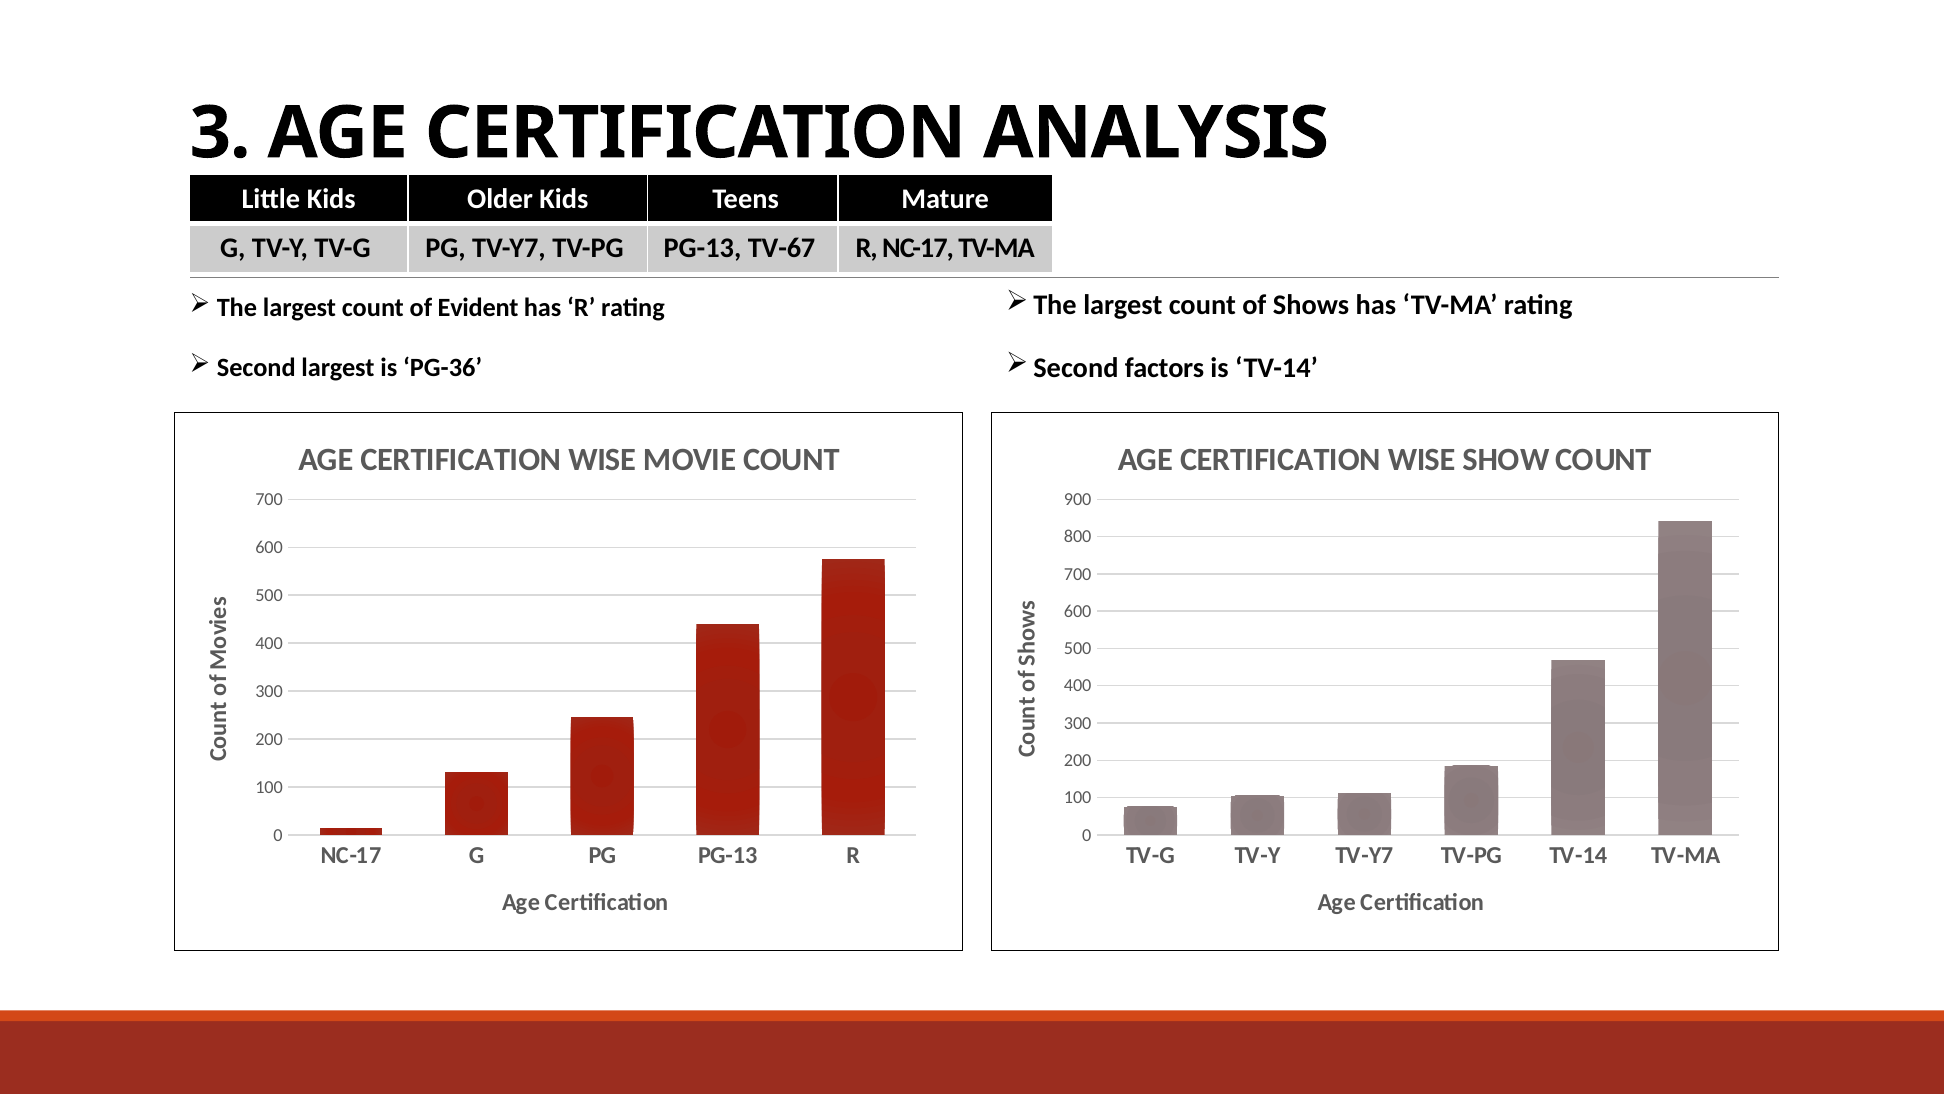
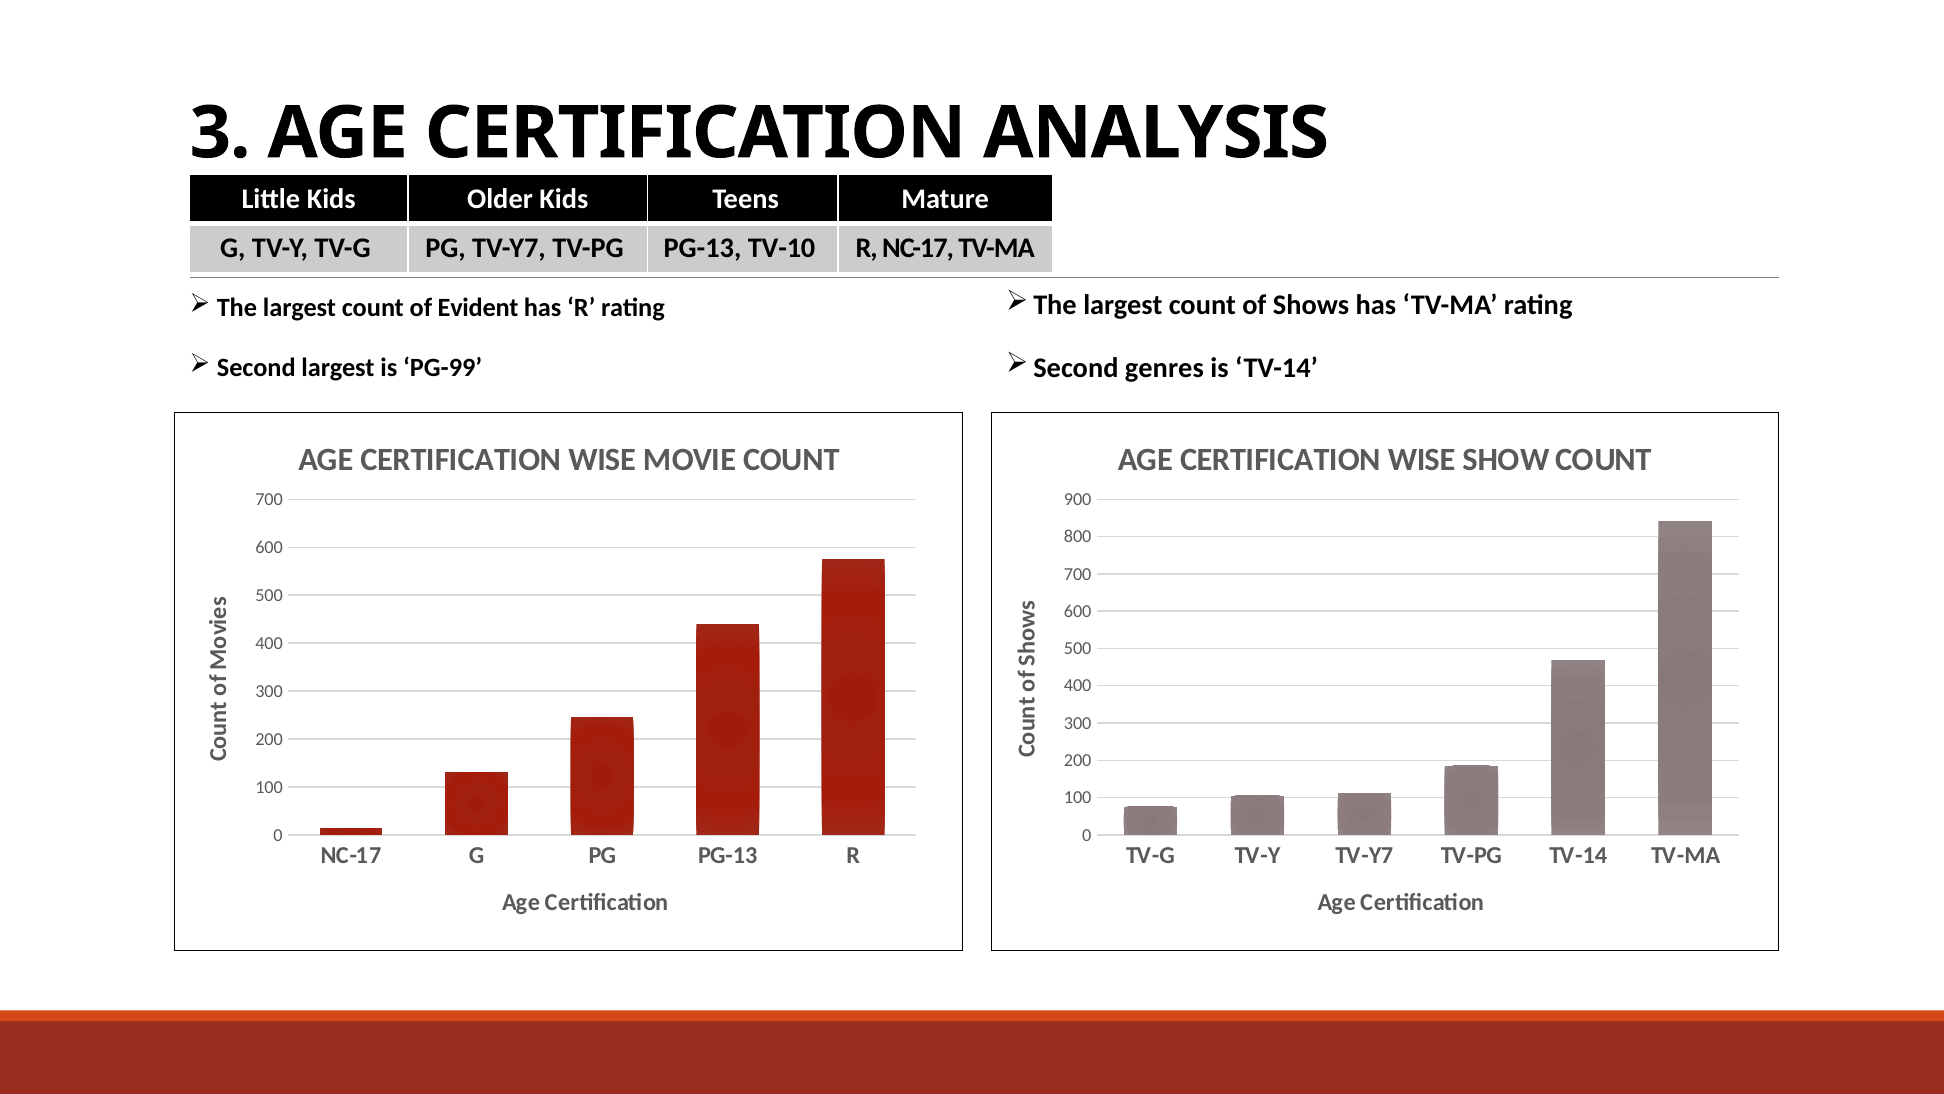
TV-67: TV-67 -> TV-10
factors: factors -> genres
PG-36: PG-36 -> PG-99
